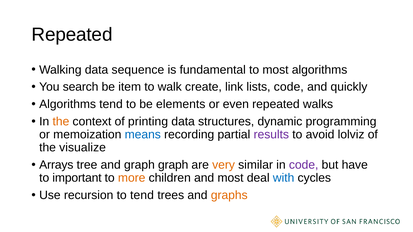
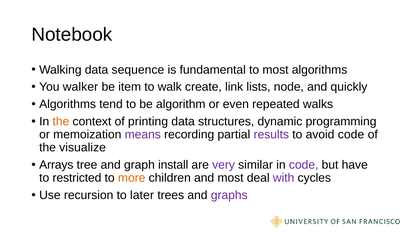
Repeated at (72, 35): Repeated -> Notebook
search: search -> walker
lists code: code -> node
elements: elements -> algorithm
means colour: blue -> purple
avoid lolviz: lolviz -> code
graph graph: graph -> install
very colour: orange -> purple
important: important -> restricted
with colour: blue -> purple
to tend: tend -> later
graphs colour: orange -> purple
